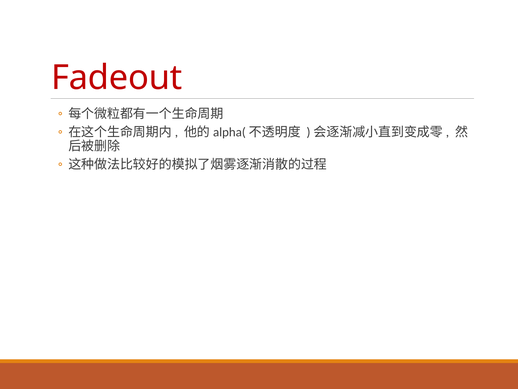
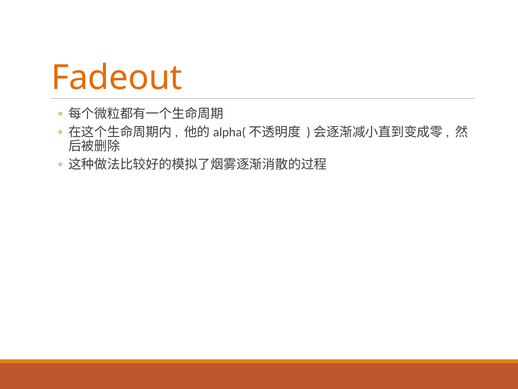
Fadeout colour: red -> orange
